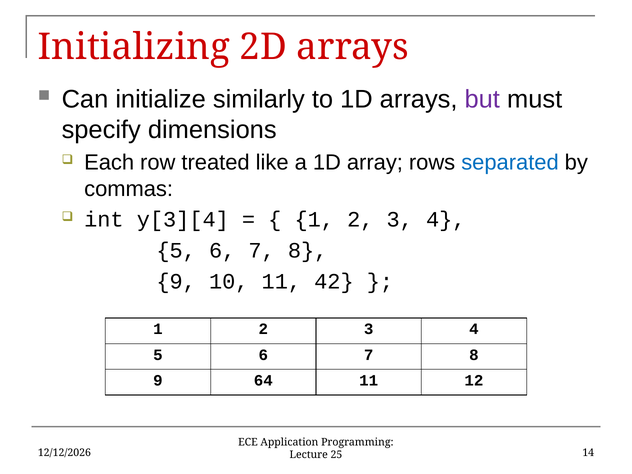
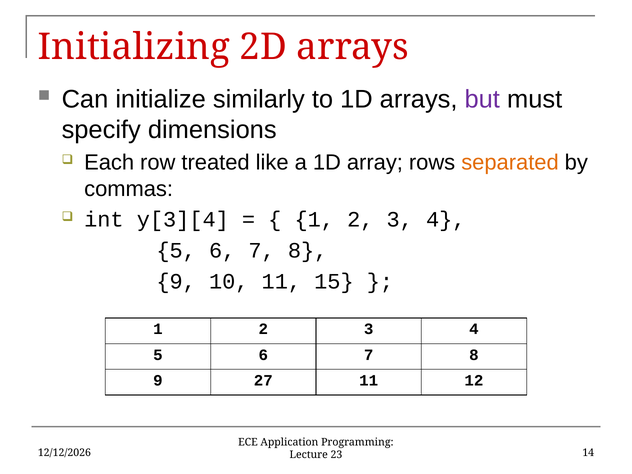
separated colour: blue -> orange
42: 42 -> 15
64: 64 -> 27
25: 25 -> 23
